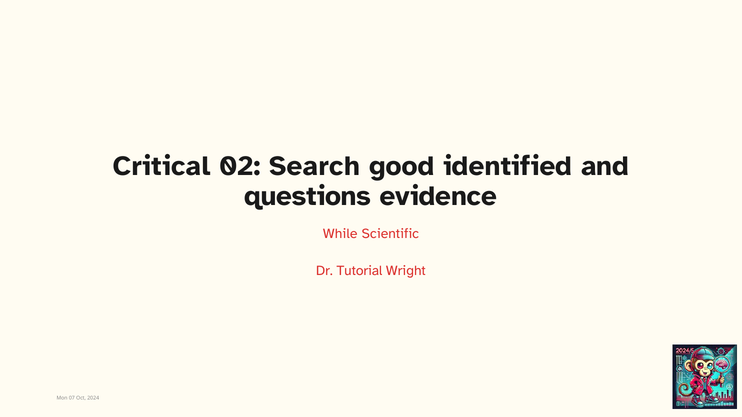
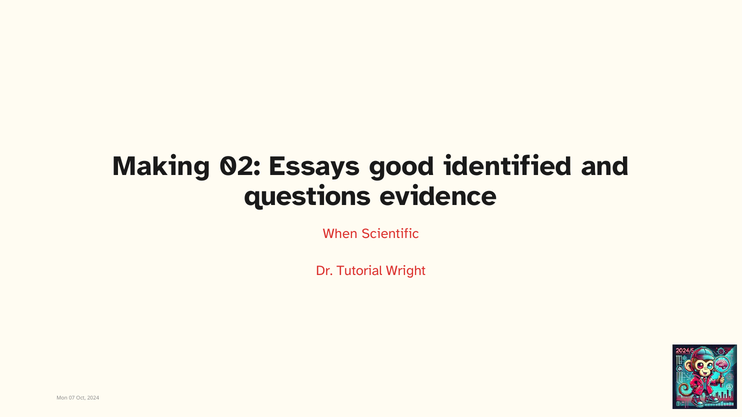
Critical: Critical -> Making
Search: Search -> Essays
While: While -> When
